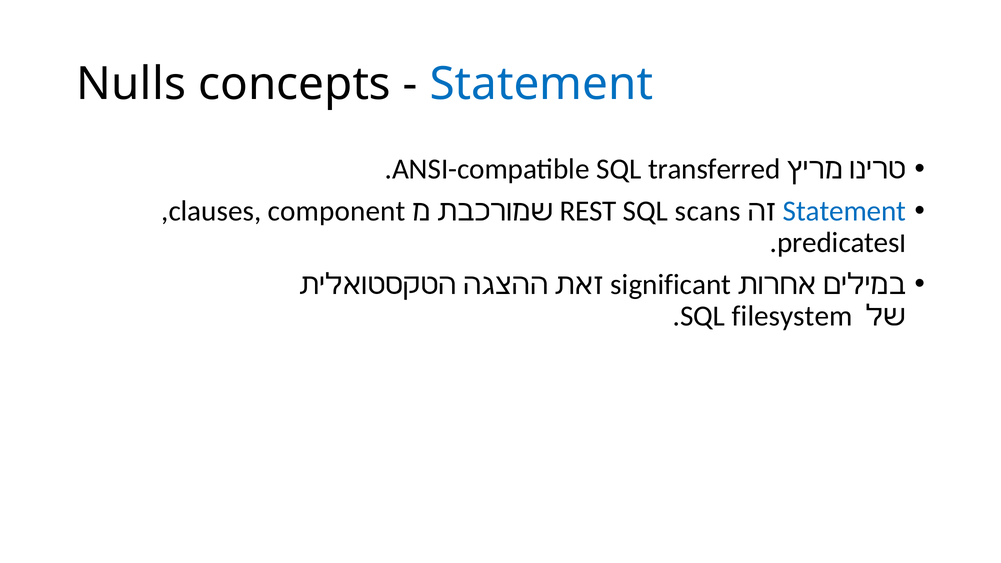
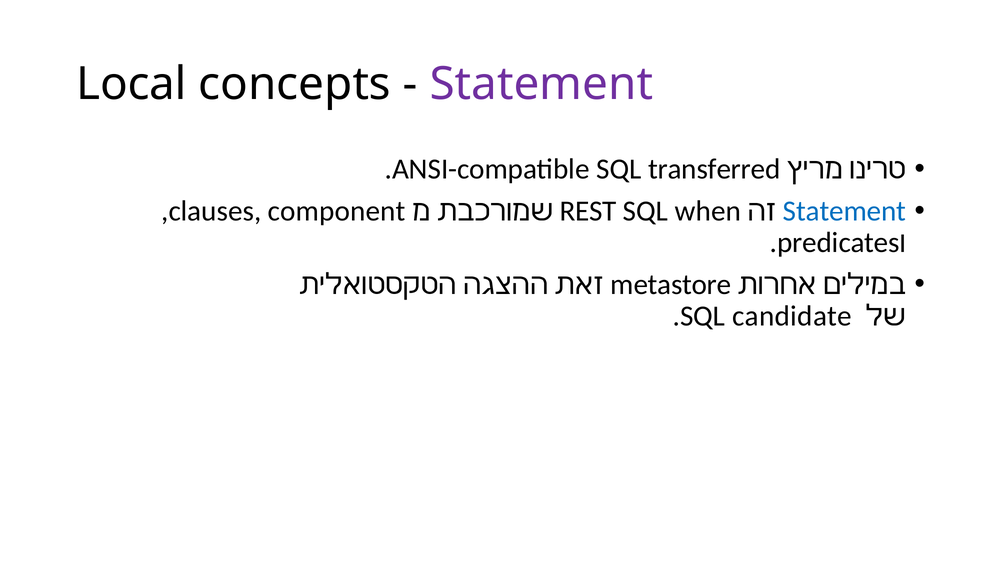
Nulls: Nulls -> Local
Statement at (541, 84) colour: blue -> purple
scans: scans -> when
significant: significant -> metastore
filesystem: filesystem -> candidate
